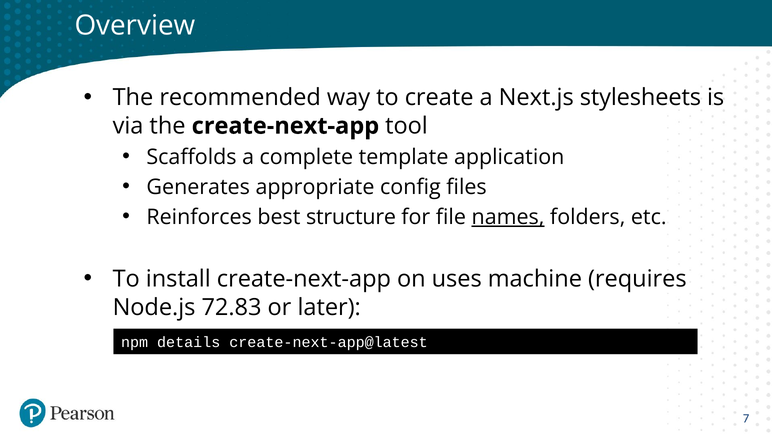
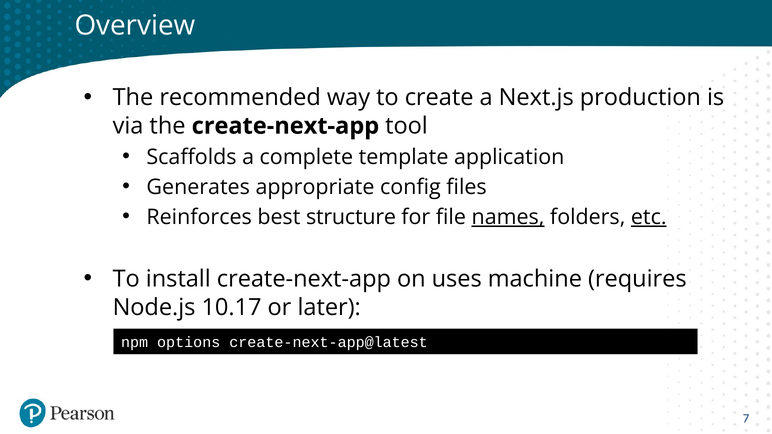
stylesheets: stylesheets -> production
etc underline: none -> present
72.83: 72.83 -> 10.17
details: details -> options
